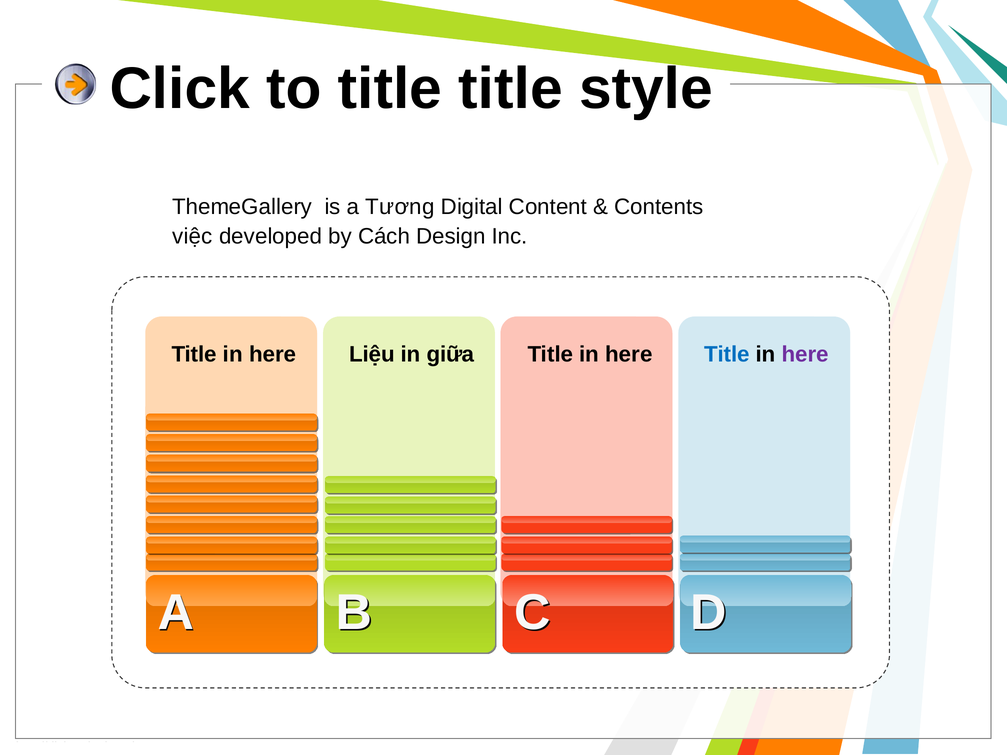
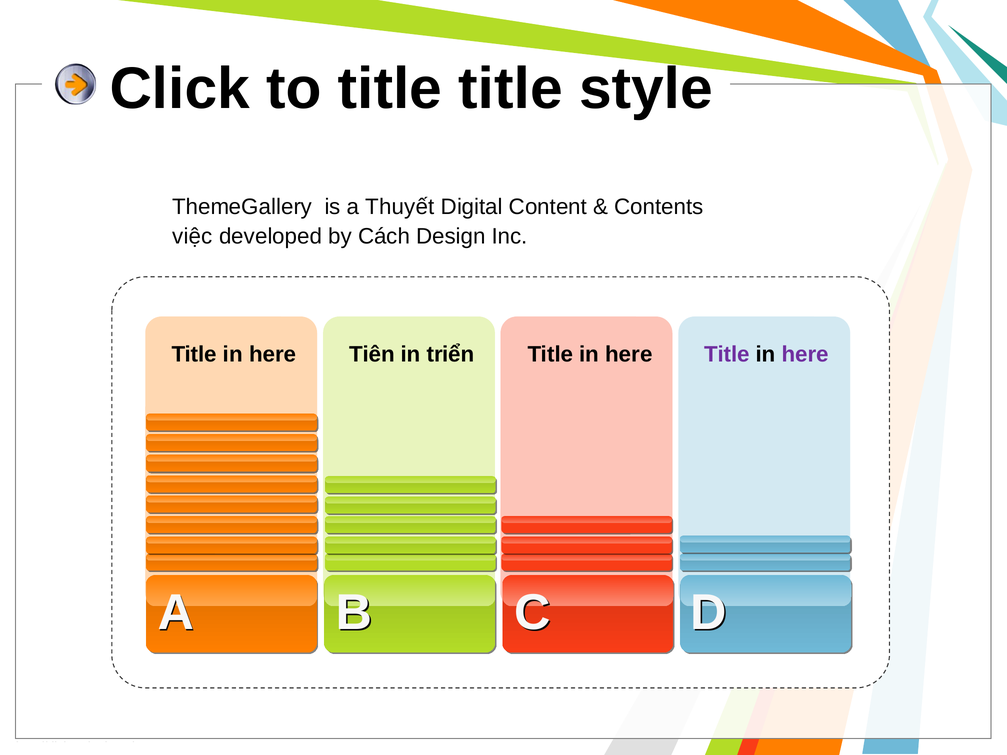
Tương: Tương -> Thuyết
Liệu: Liệu -> Tiên
giữa: giữa -> triển
Title at (727, 354) colour: blue -> purple
